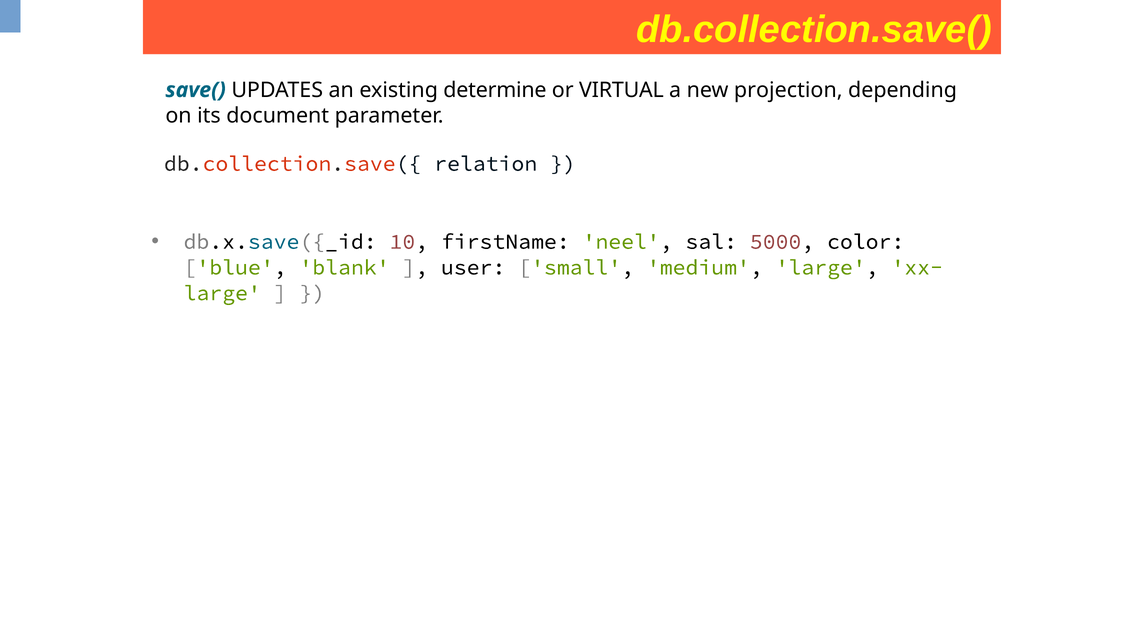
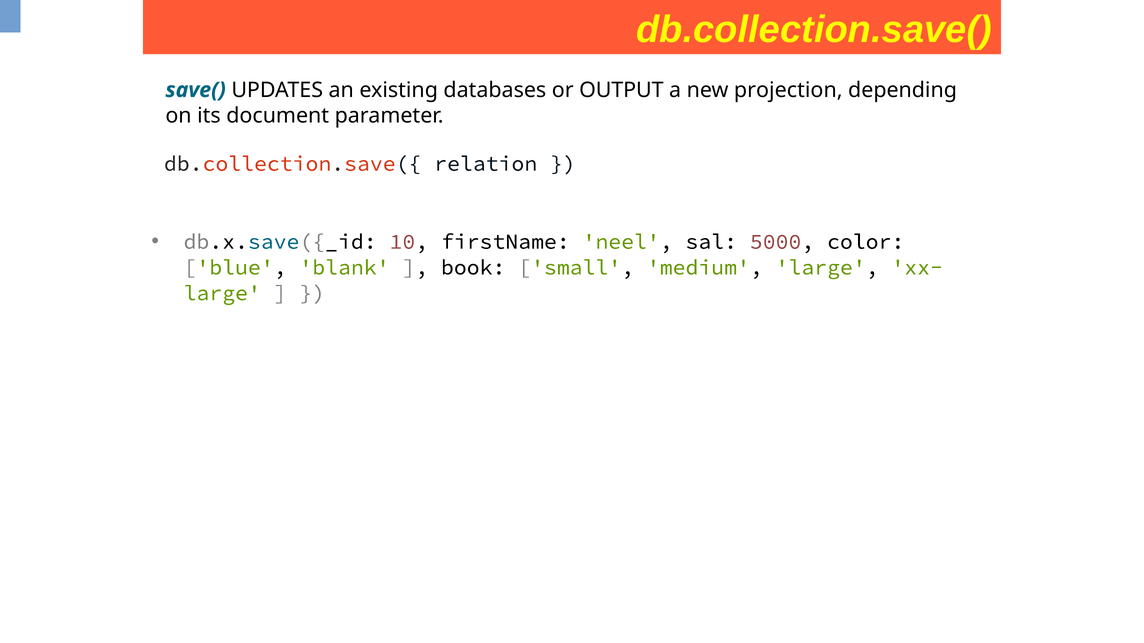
determine: determine -> databases
VIRTUAL: VIRTUAL -> OUTPUT
user: user -> book
